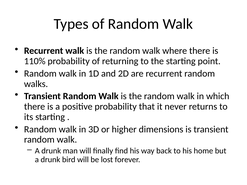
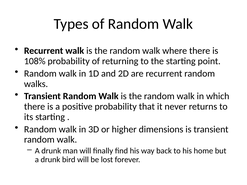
110%: 110% -> 108%
